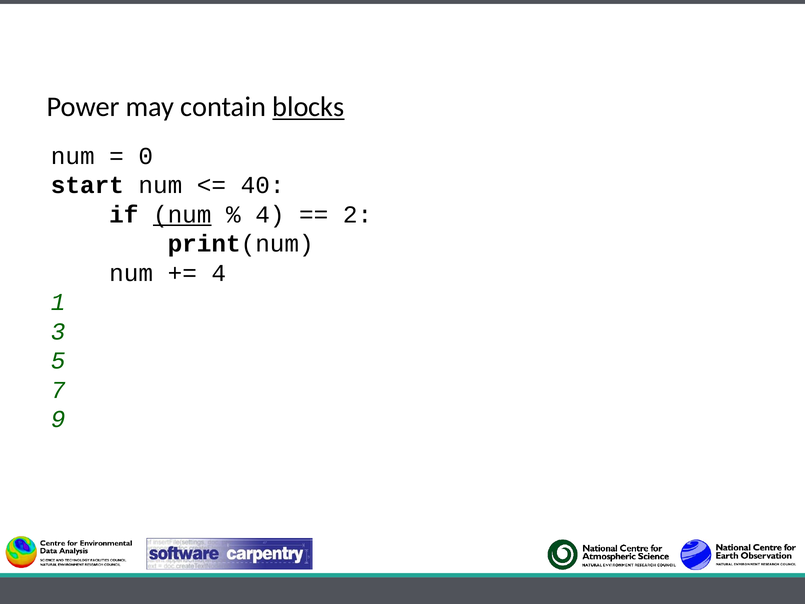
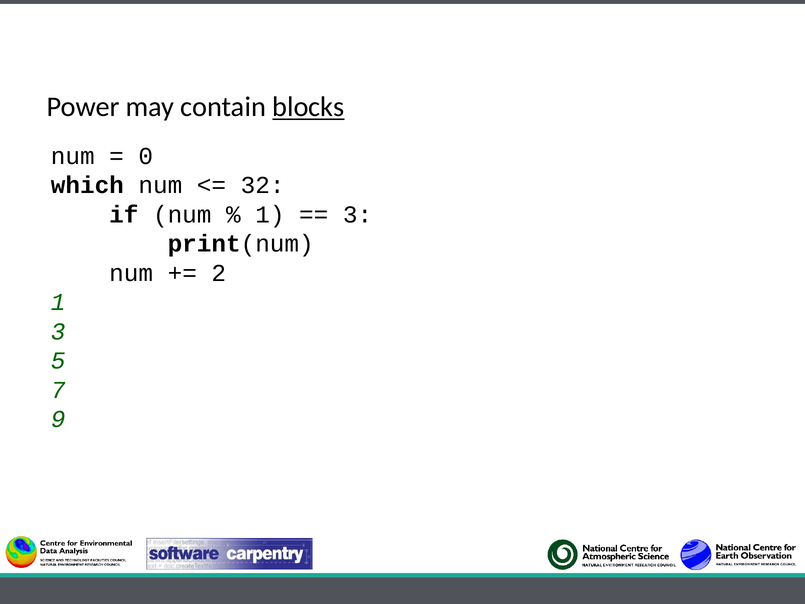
start: start -> which
40: 40 -> 32
num at (182, 215) underline: present -> none
4 at (270, 215): 4 -> 1
2 at (358, 215): 2 -> 3
4 at (219, 273): 4 -> 2
